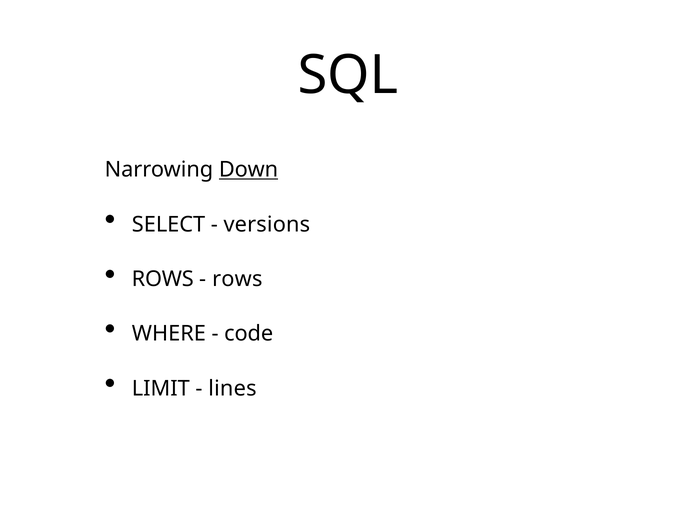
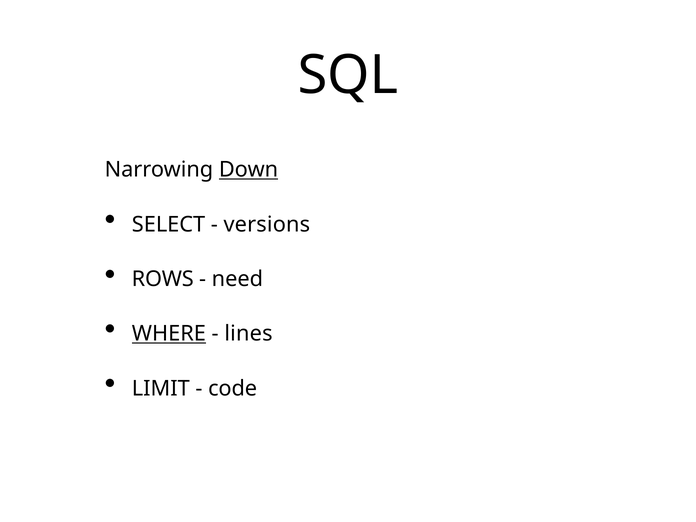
rows at (237, 279): rows -> need
WHERE underline: none -> present
code: code -> lines
lines: lines -> code
